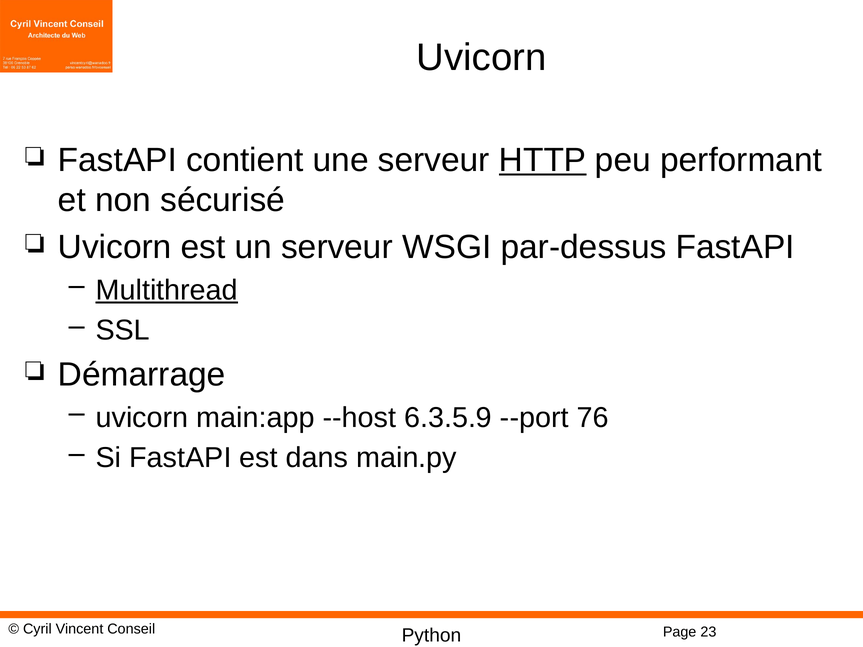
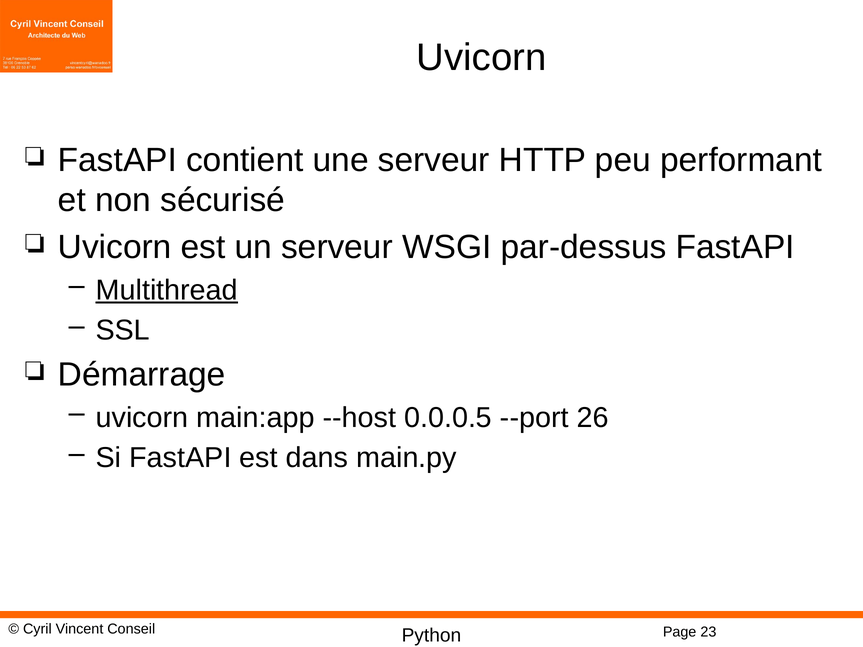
HTTP underline: present -> none
6.3.5.9: 6.3.5.9 -> 0.0.0.5
76: 76 -> 26
